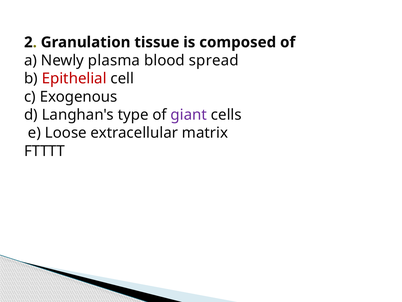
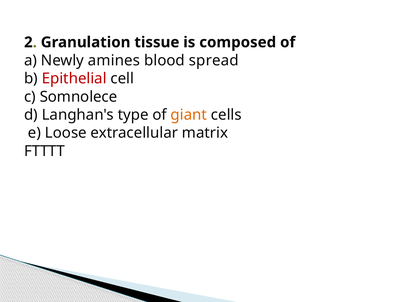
plasma: plasma -> amines
Exogenous: Exogenous -> Somnolece
giant colour: purple -> orange
